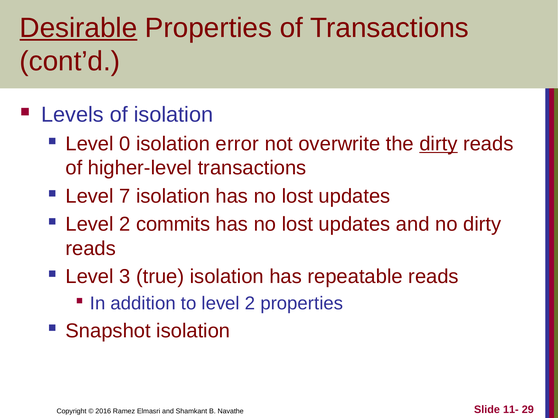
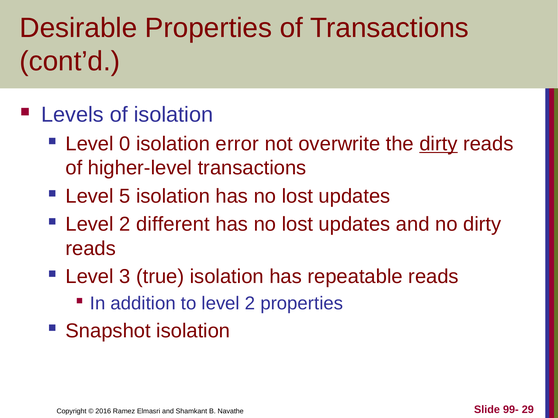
Desirable underline: present -> none
7: 7 -> 5
commits: commits -> different
11-: 11- -> 99-
